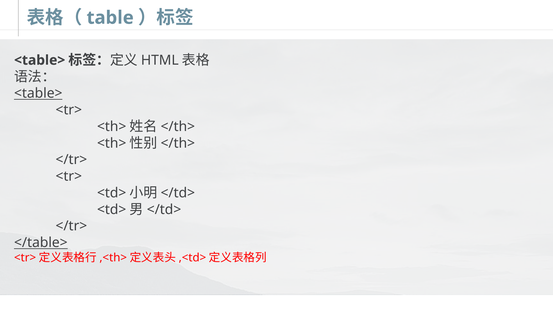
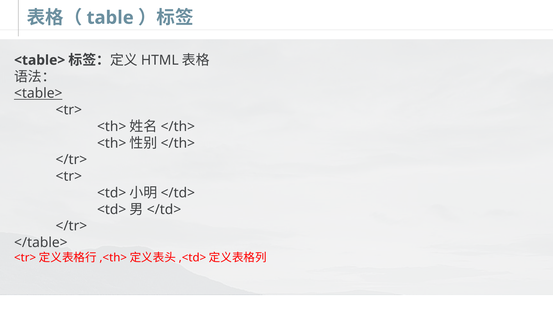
</table> underline: present -> none
